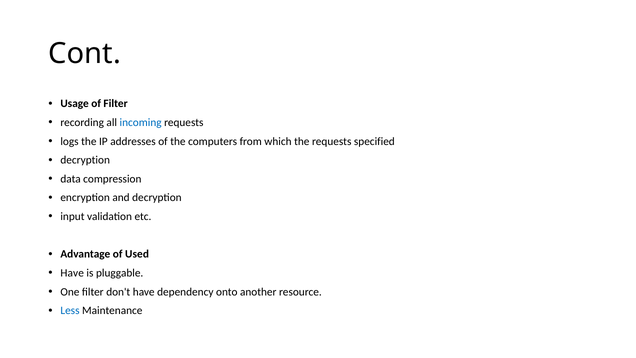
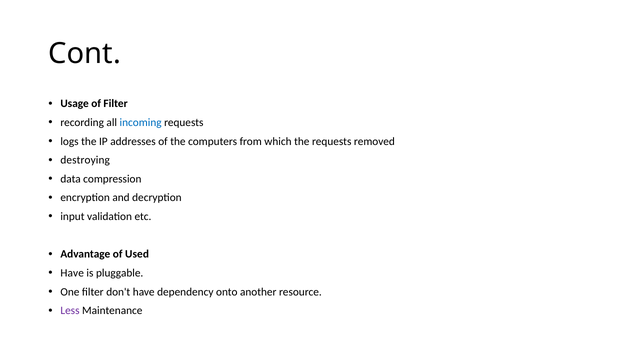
specified: specified -> removed
decryption at (85, 160): decryption -> destroying
Less colour: blue -> purple
